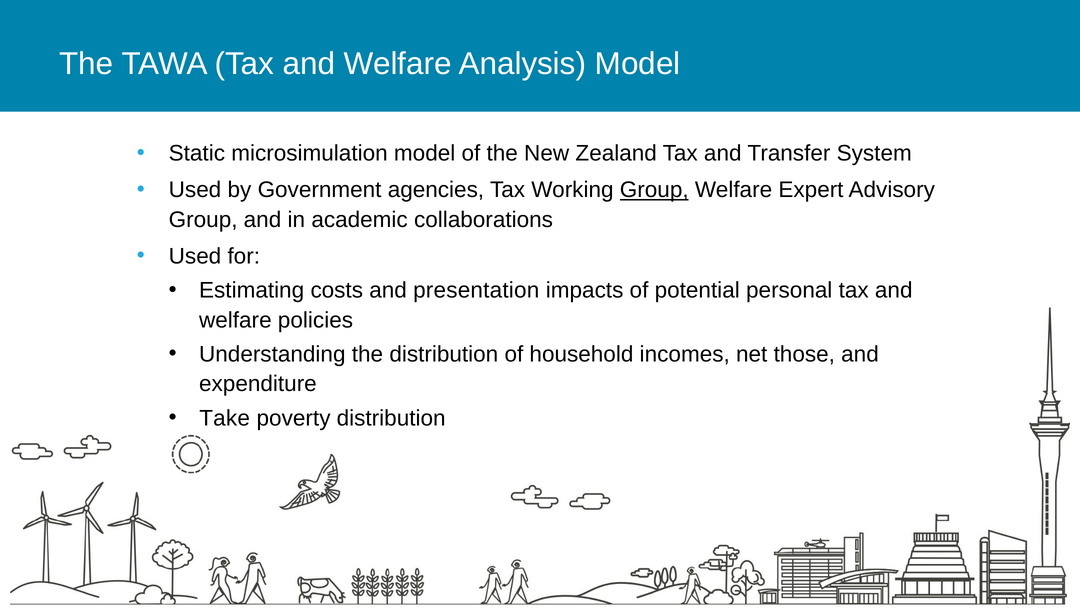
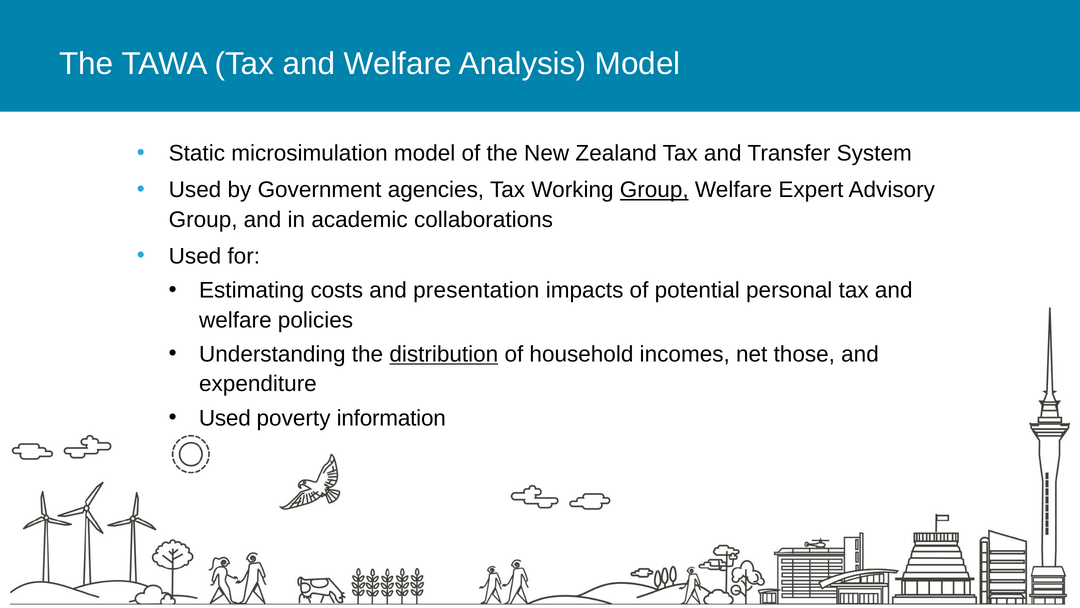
distribution at (444, 354) underline: none -> present
Take at (225, 418): Take -> Used
poverty distribution: distribution -> information
